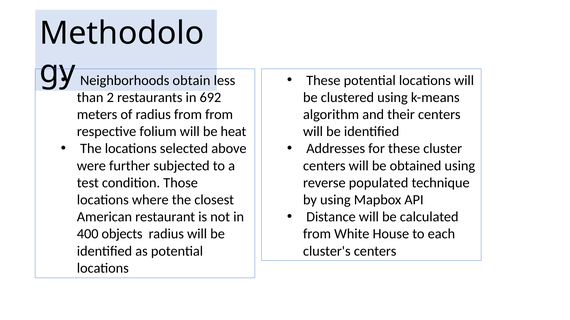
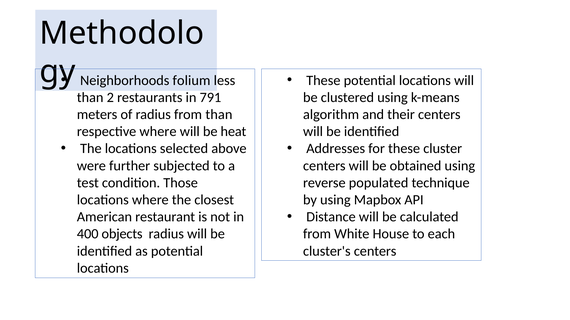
obtain: obtain -> folium
692: 692 -> 791
from from: from -> than
respective folium: folium -> where
